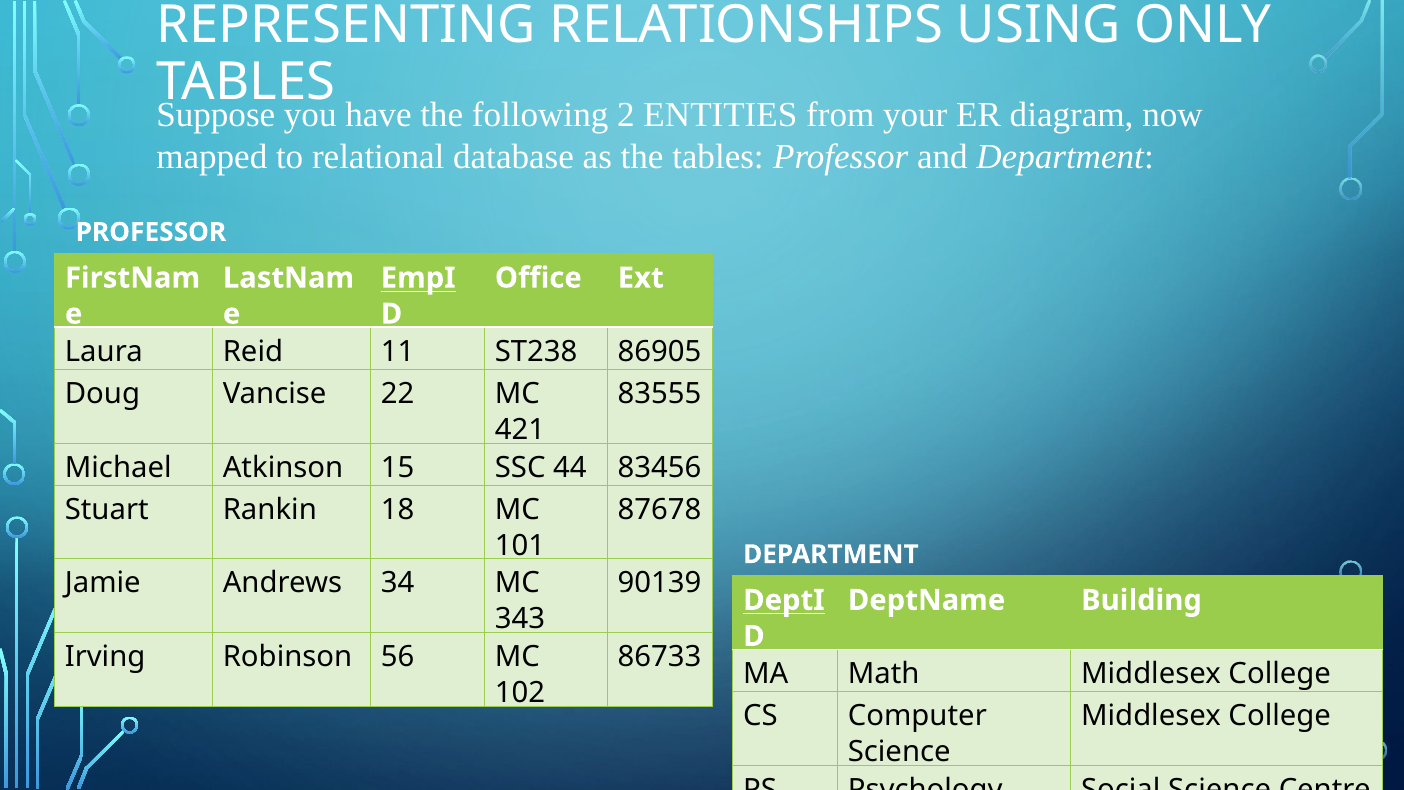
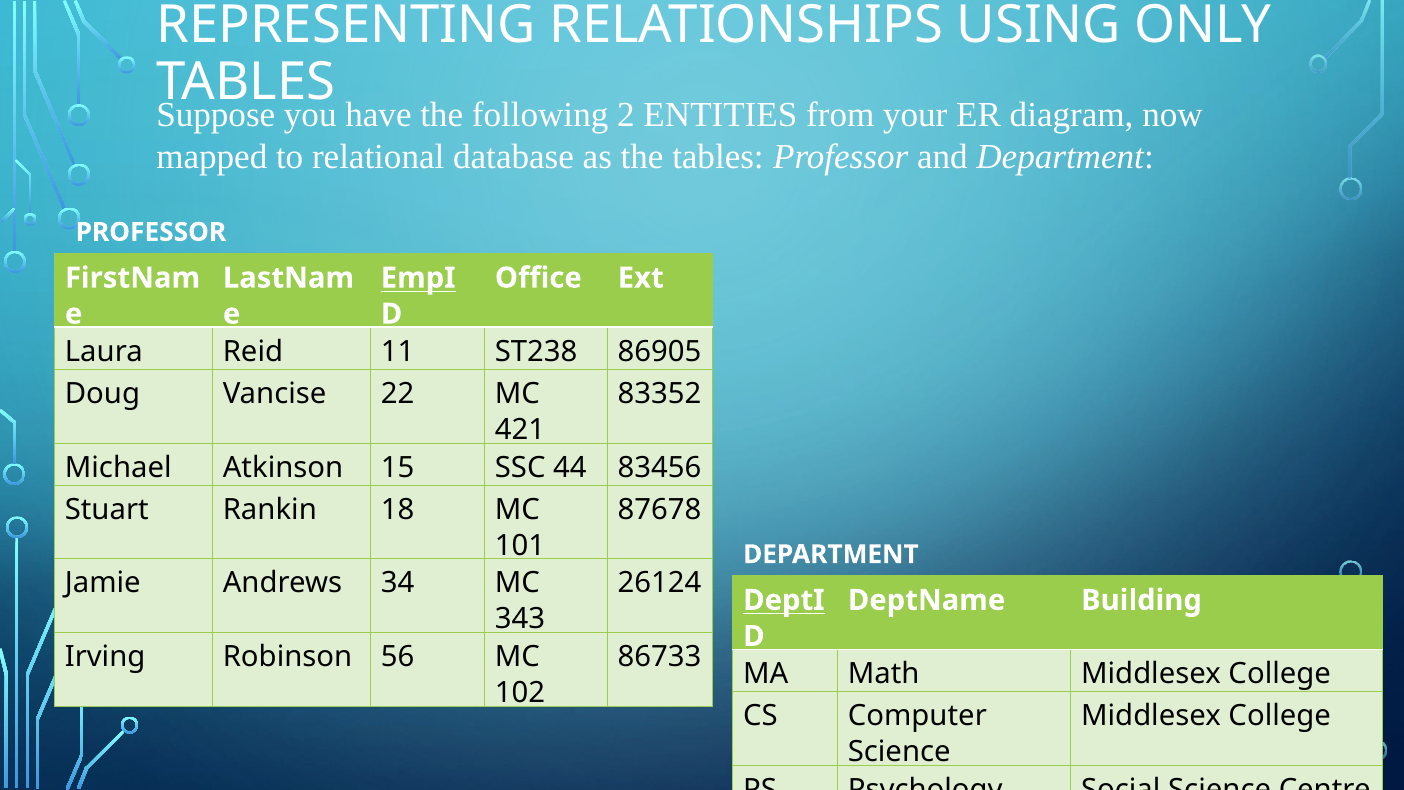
83555: 83555 -> 83352
90139: 90139 -> 26124
